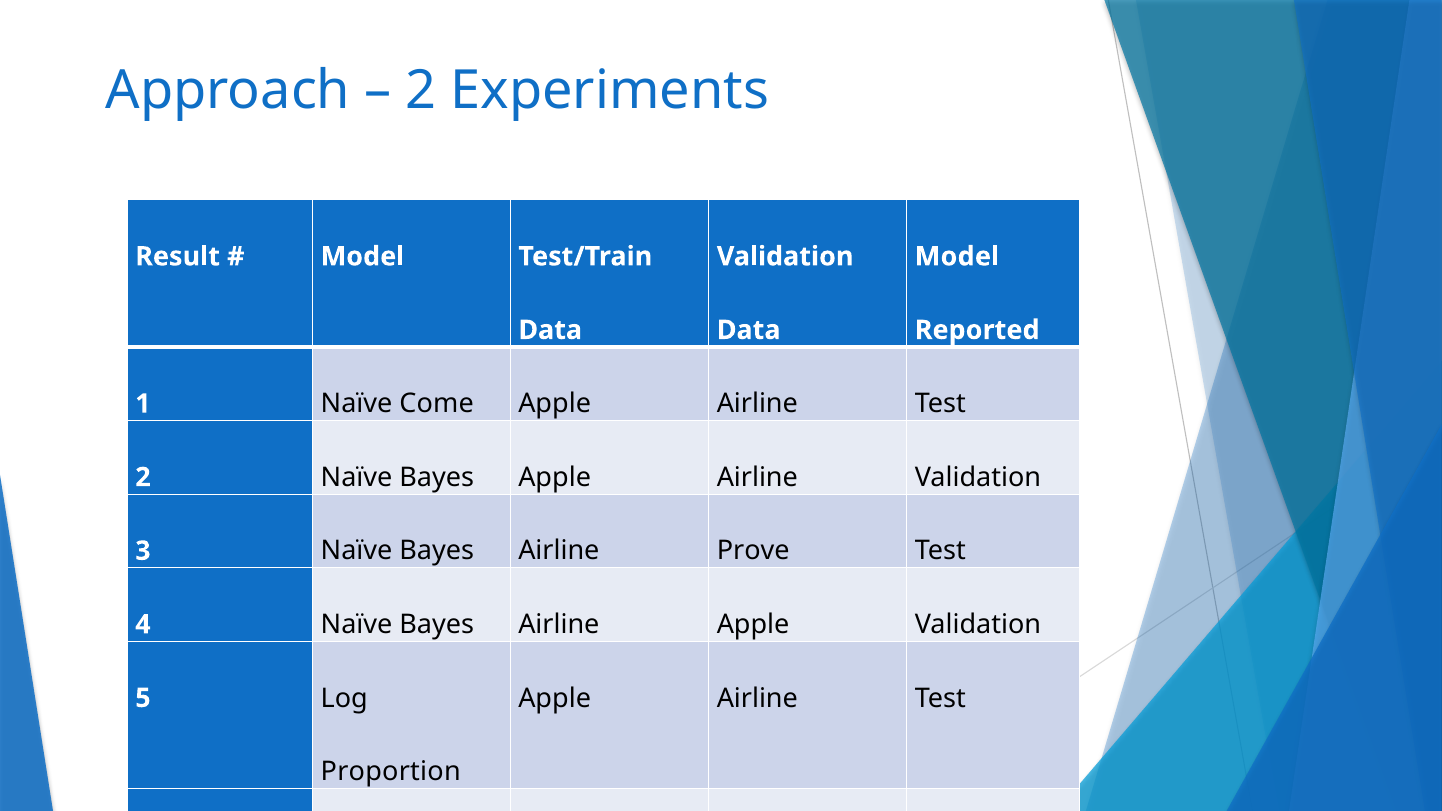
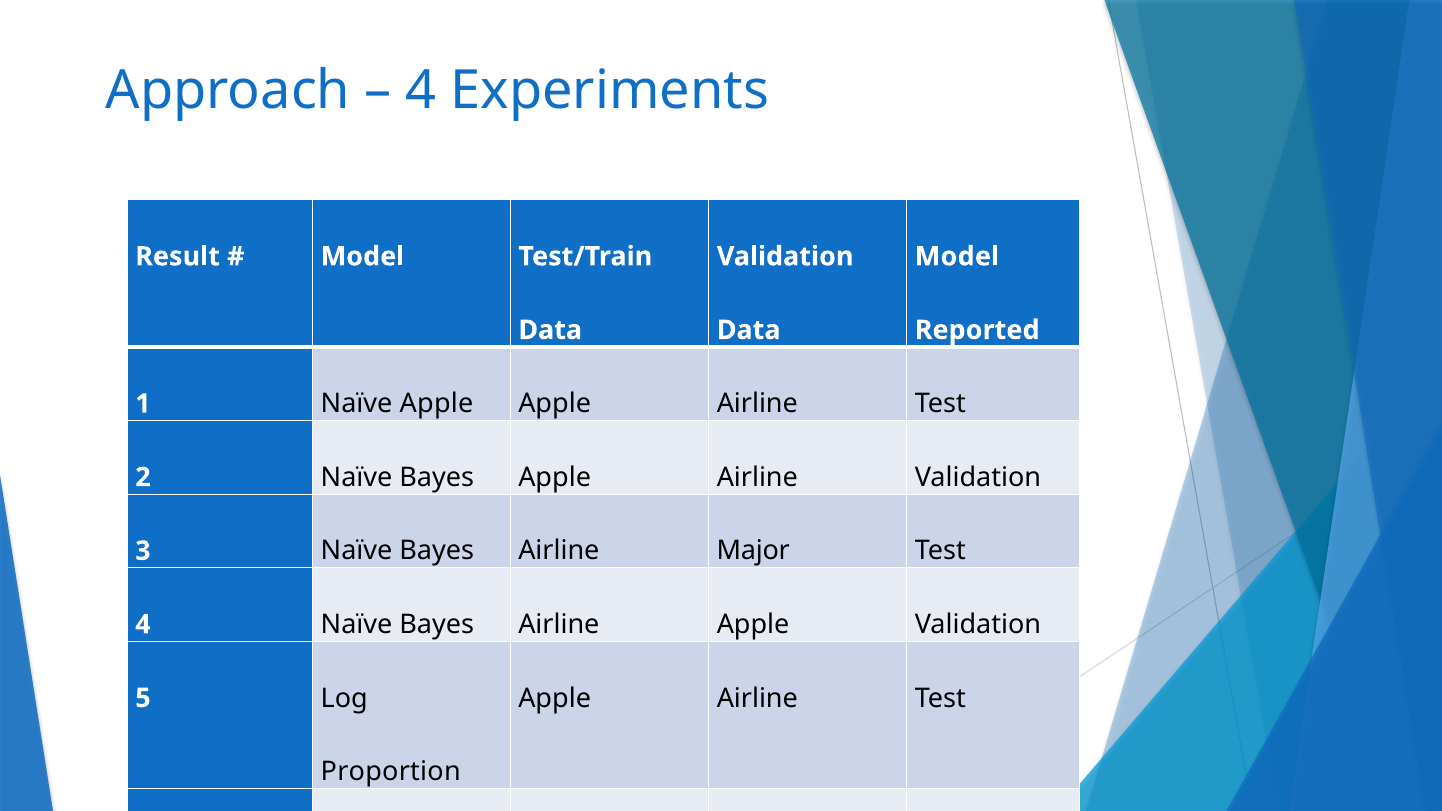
2 at (421, 91): 2 -> 4
Naïve Come: Come -> Apple
Prove: Prove -> Major
